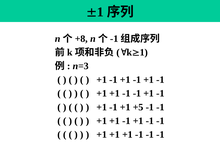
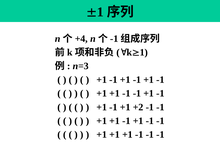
+8: +8 -> +4
+5: +5 -> +2
